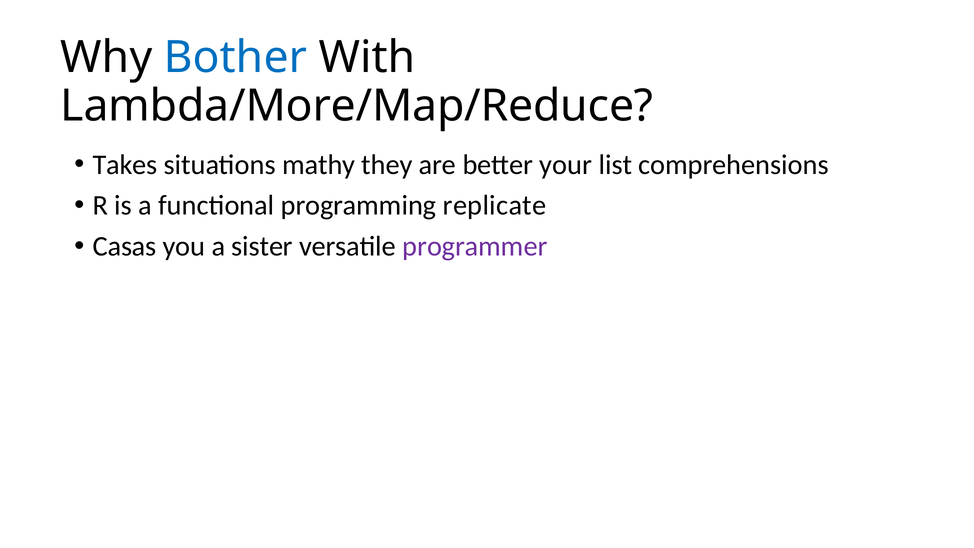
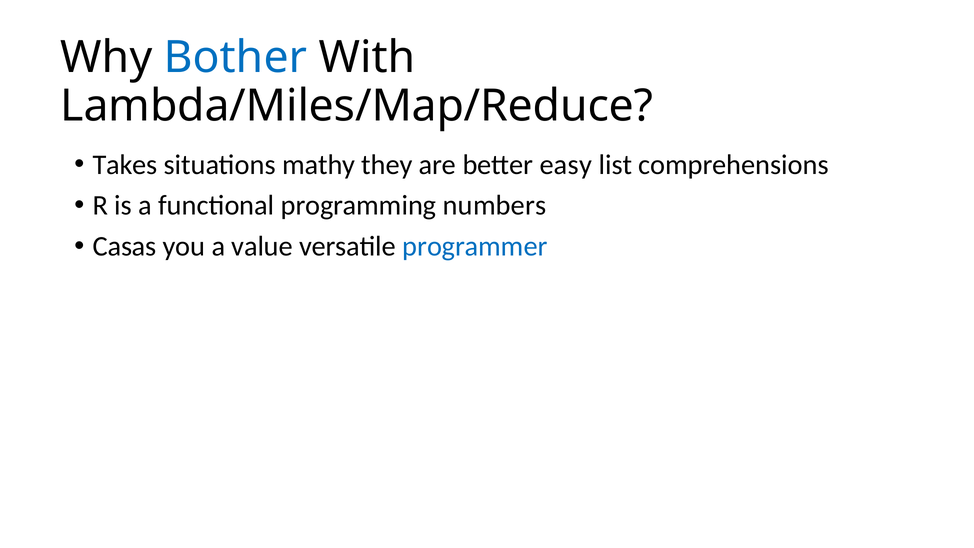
Lambda/More/Map/Reduce: Lambda/More/Map/Reduce -> Lambda/Miles/Map/Reduce
your: your -> easy
replicate: replicate -> numbers
sister: sister -> value
programmer colour: purple -> blue
